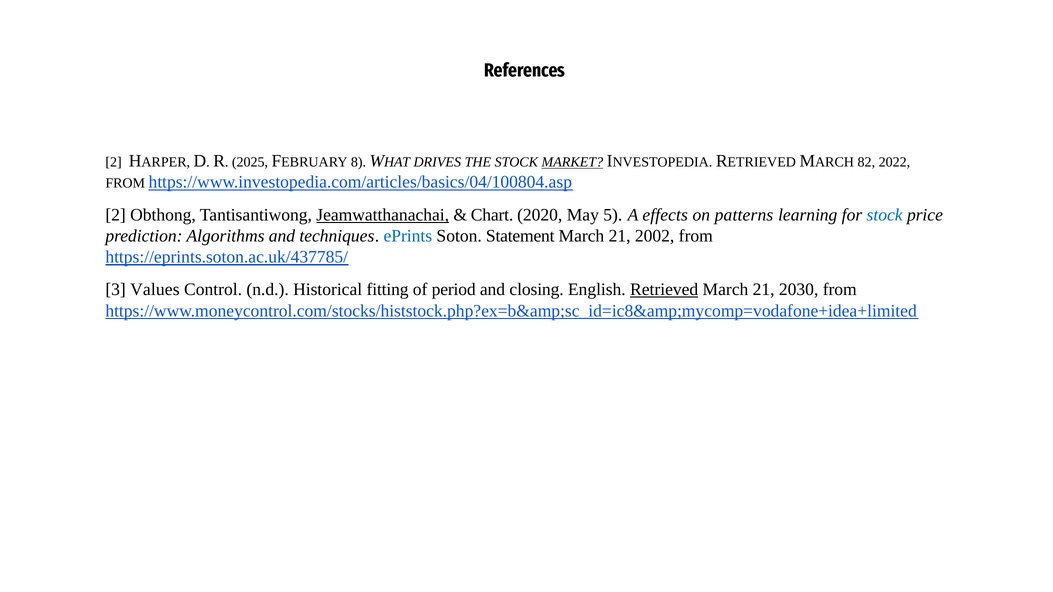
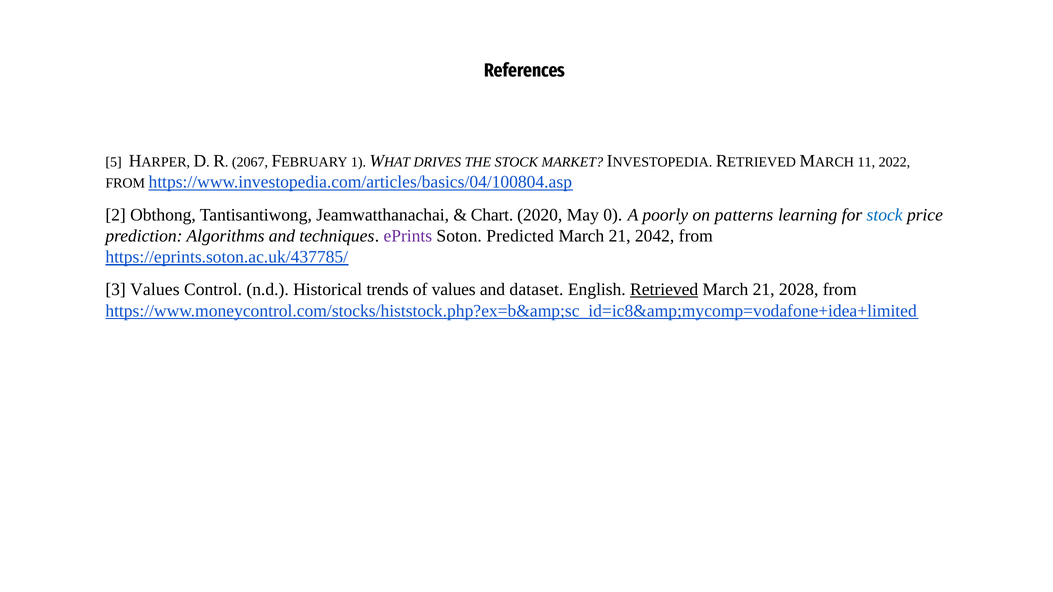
2 at (114, 162): 2 -> 5
2025: 2025 -> 2067
8: 8 -> 1
MARKET underline: present -> none
82: 82 -> 11
Jeamwatthanachai underline: present -> none
5: 5 -> 0
effects: effects -> poorly
ePrints colour: blue -> purple
Statement: Statement -> Predicted
2002: 2002 -> 2042
fitting: fitting -> trends
of period: period -> values
closing: closing -> dataset
2030: 2030 -> 2028
